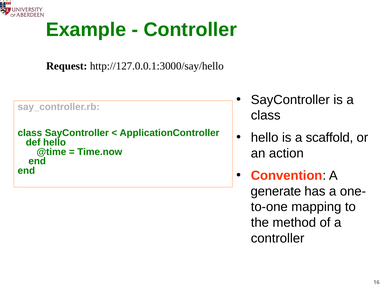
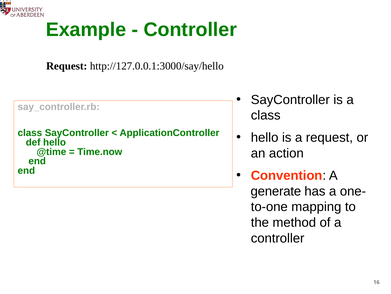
a scaffold: scaffold -> request
